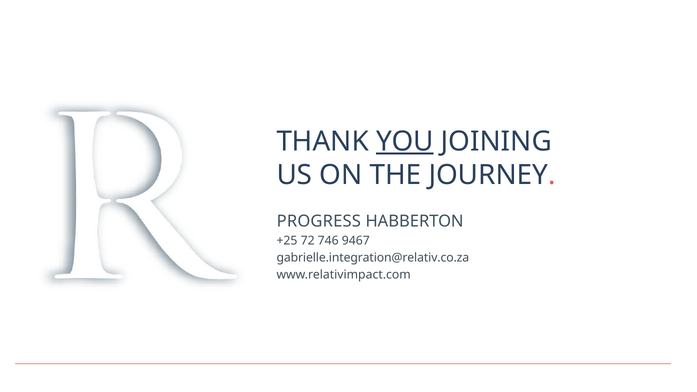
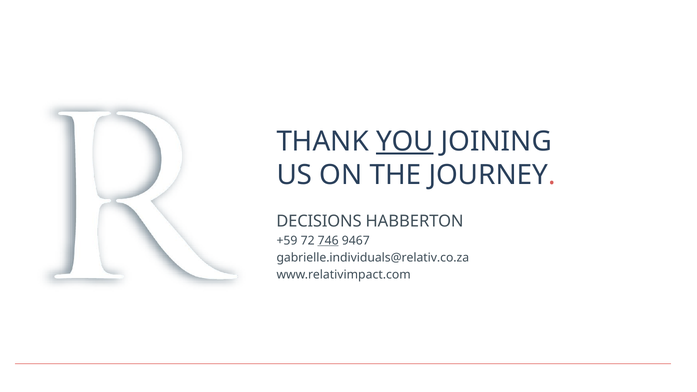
PROGRESS: PROGRESS -> DECISIONS
+25: +25 -> +59
746 underline: none -> present
gabrielle.integration@relativ.co.za: gabrielle.integration@relativ.co.za -> gabrielle.individuals@relativ.co.za
